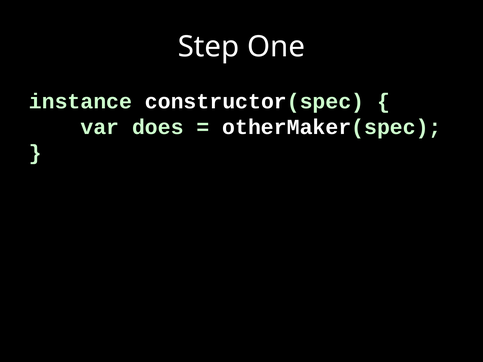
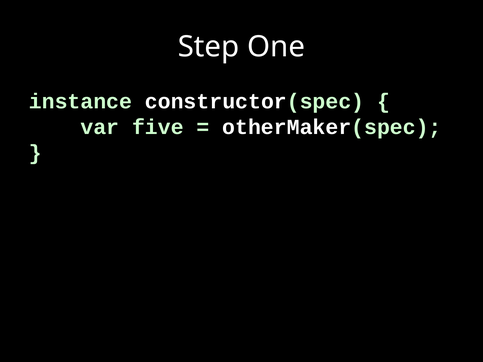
does: does -> five
